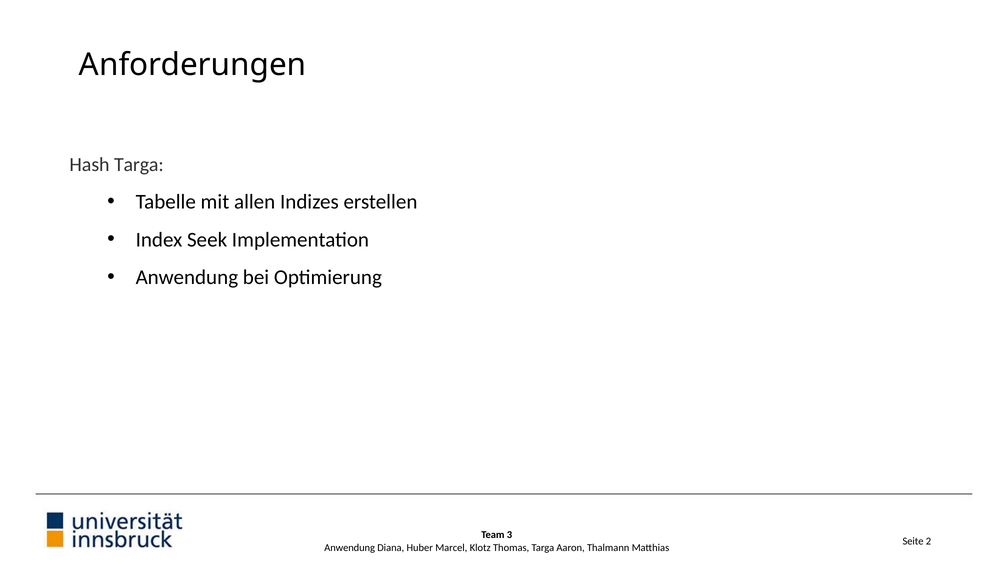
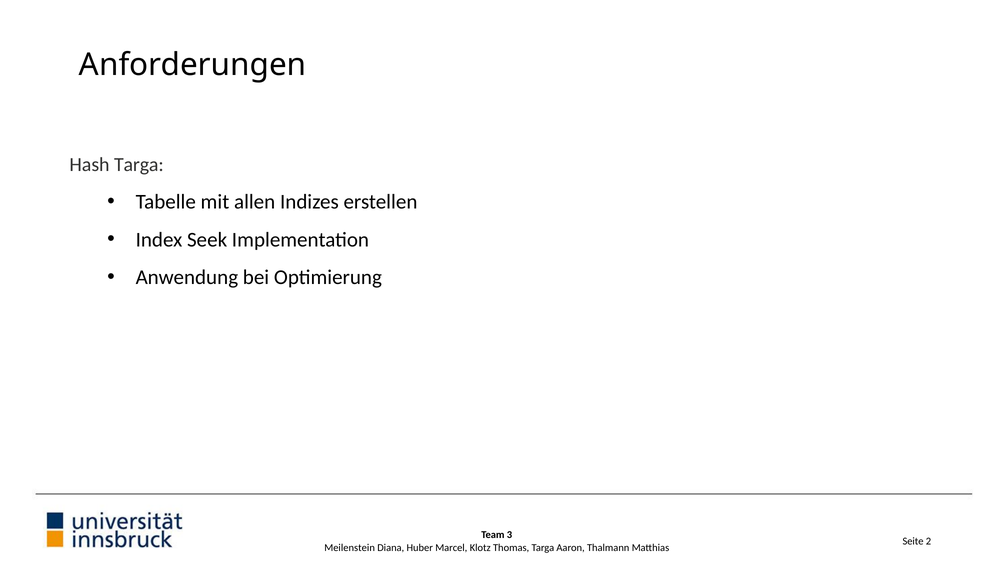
Anwendung at (350, 548): Anwendung -> Meilenstein
